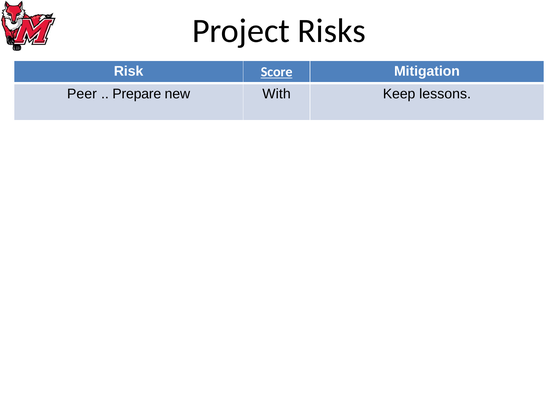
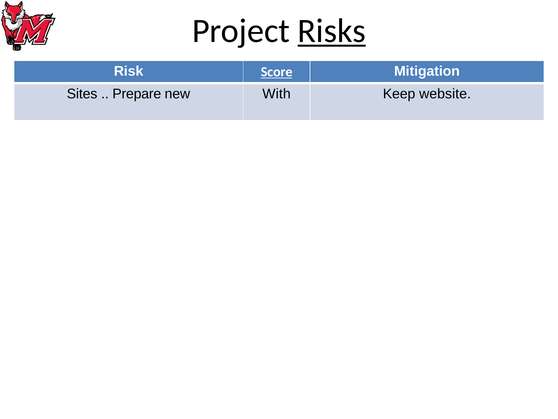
Risks underline: none -> present
Peer: Peer -> Sites
lessons: lessons -> website
